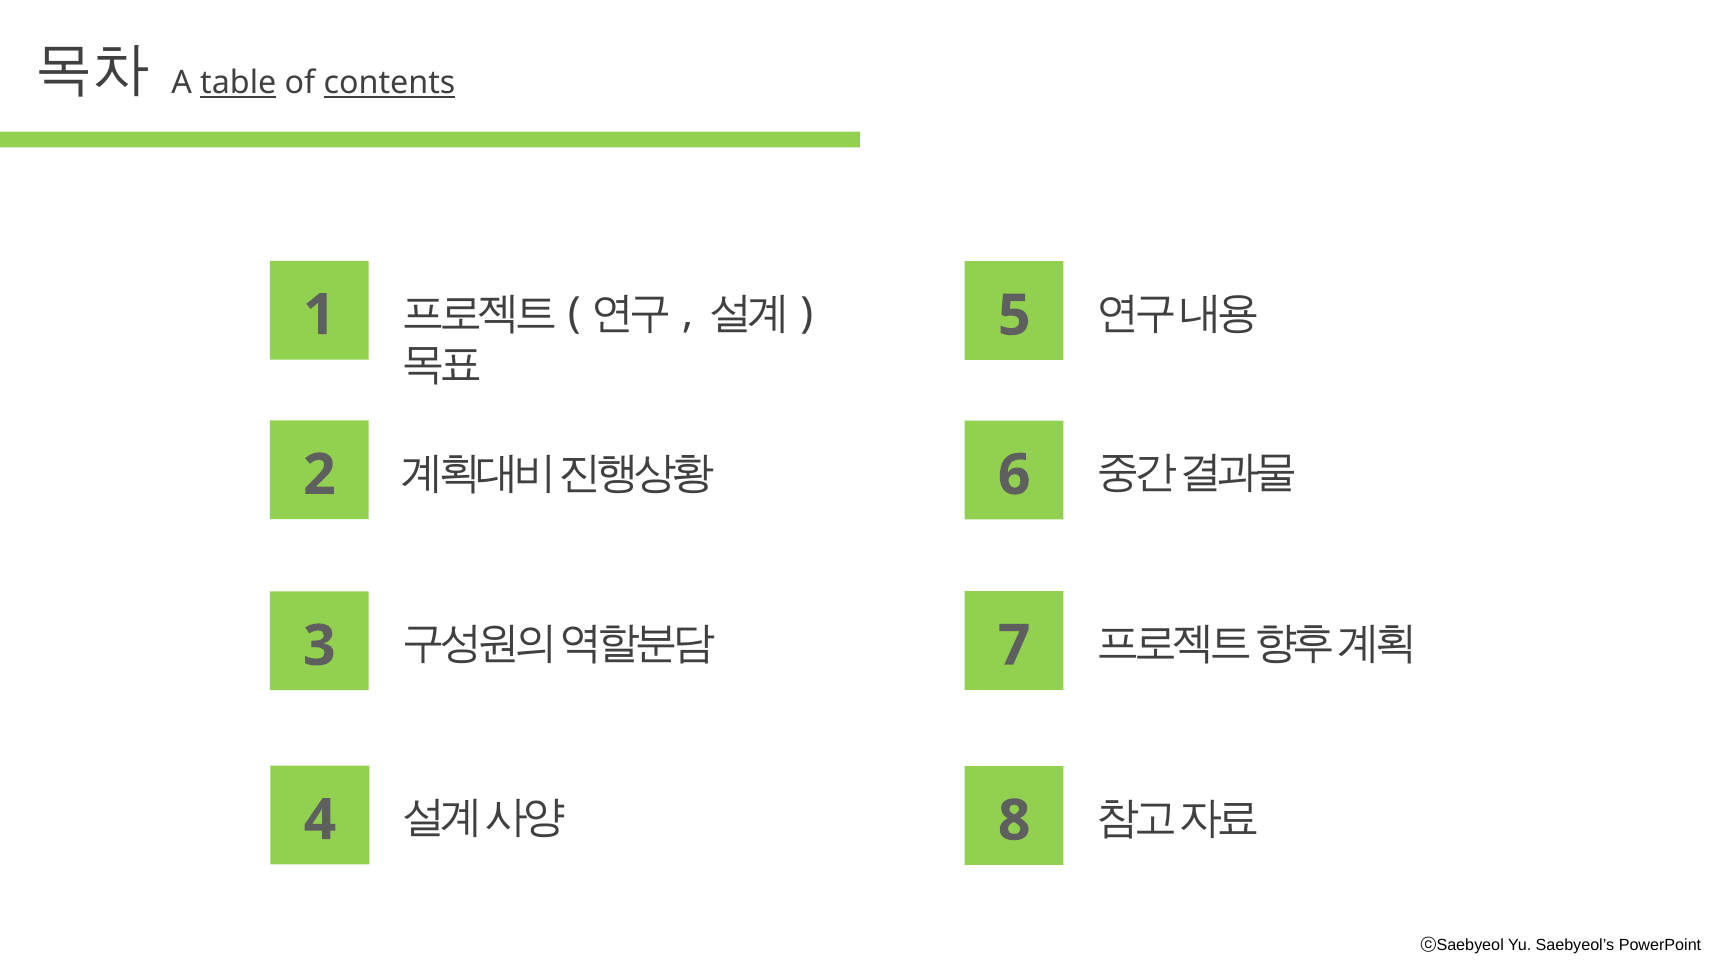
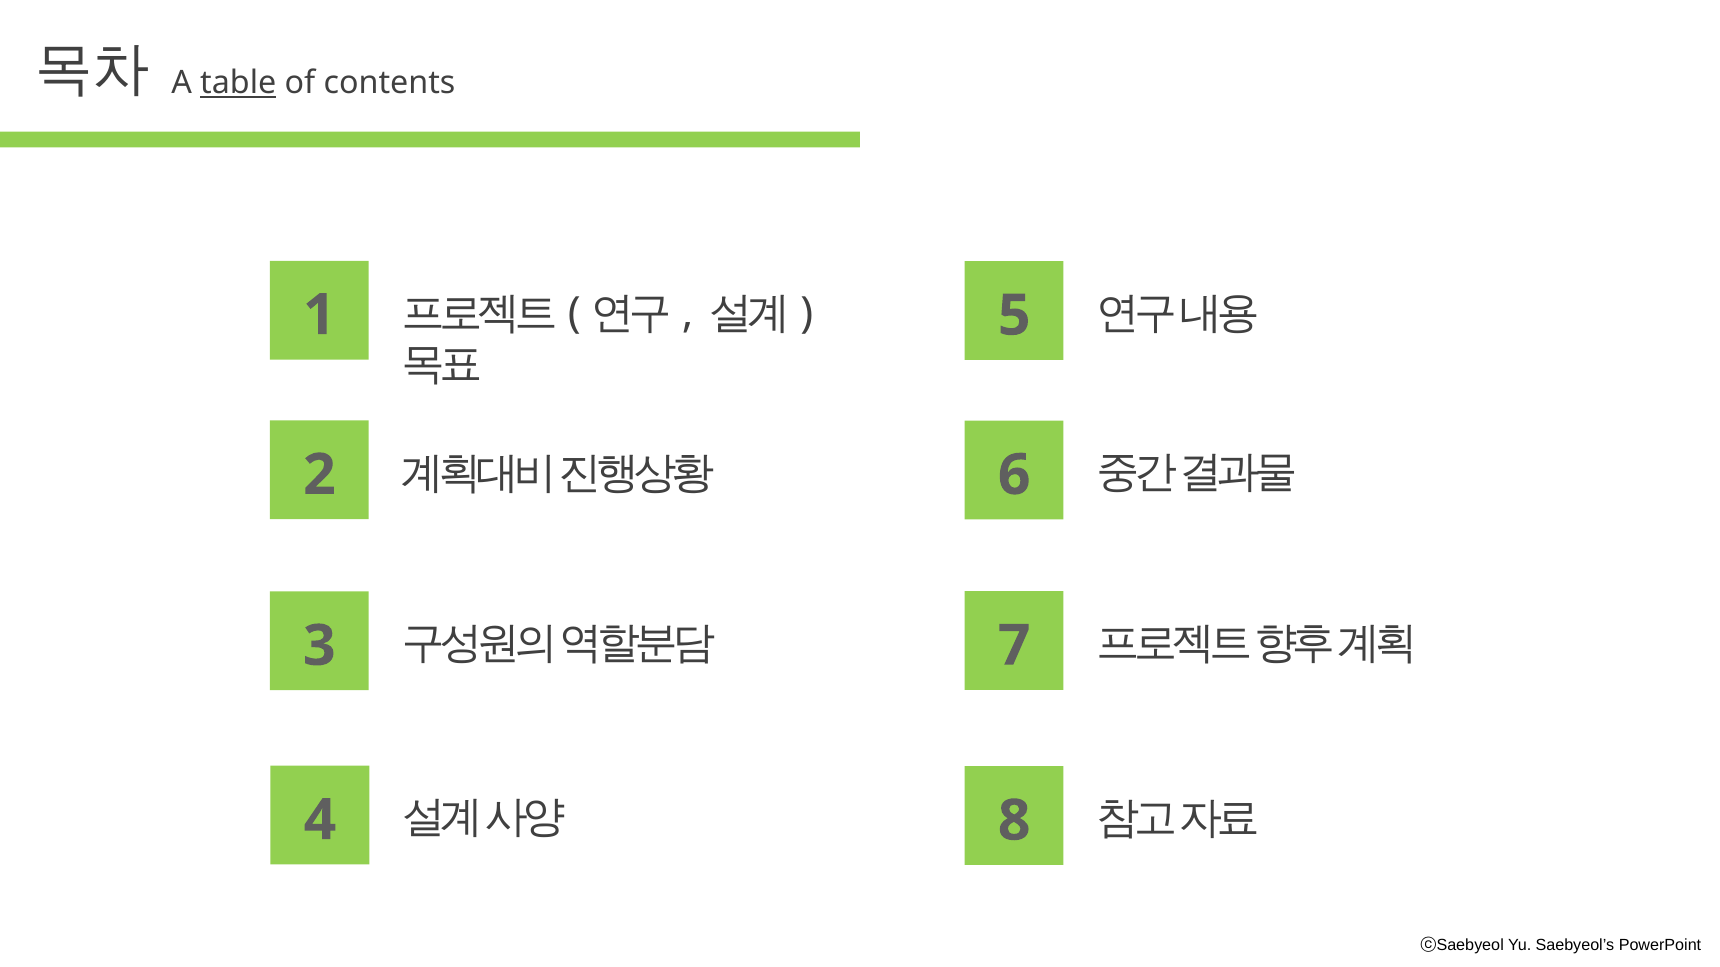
contents underline: present -> none
